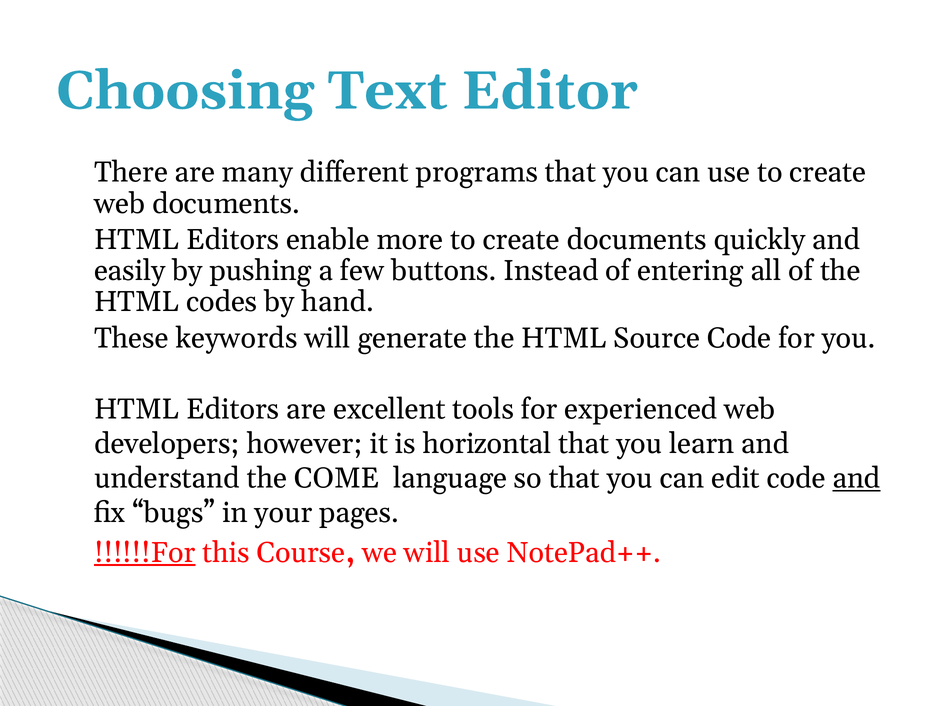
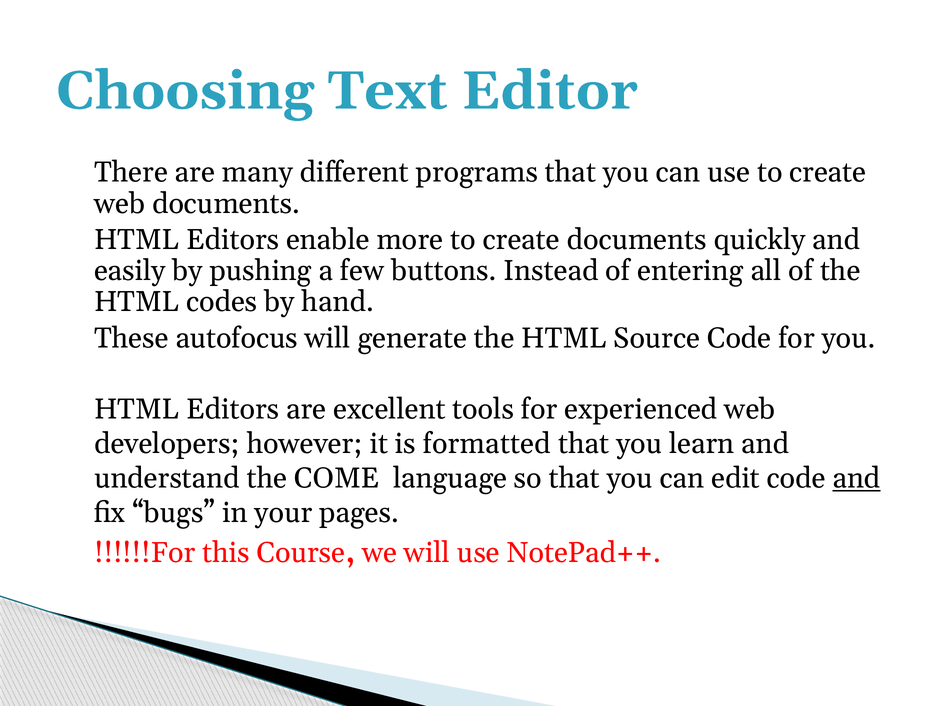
keywords: keywords -> autofocus
horizontal: horizontal -> formatted
!!!!!!For underline: present -> none
